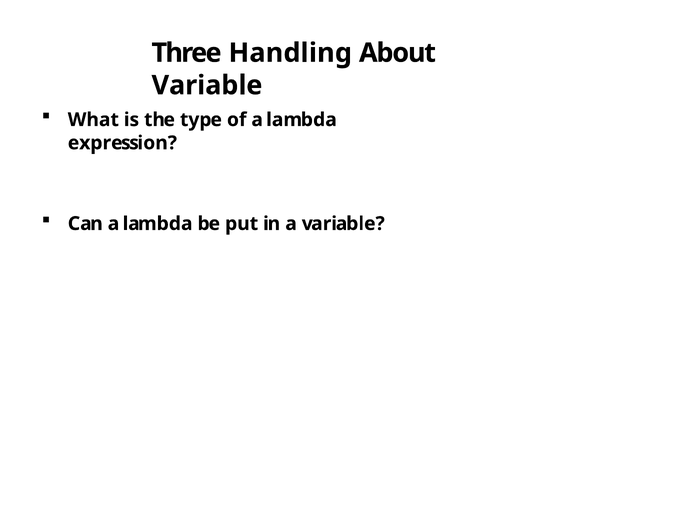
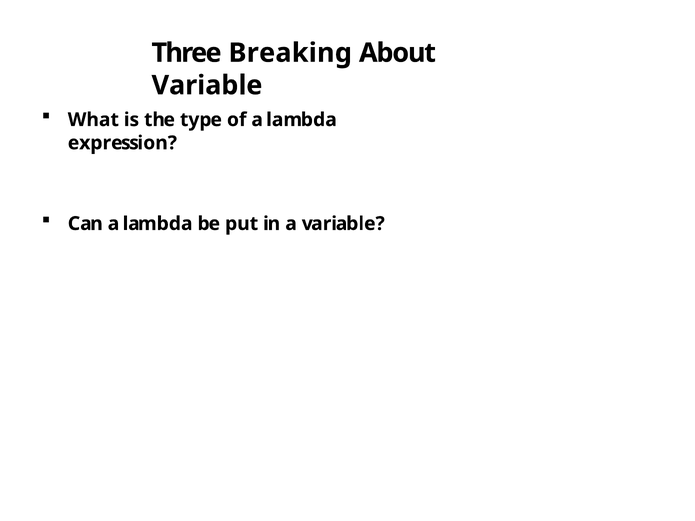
Handling: Handling -> Breaking
